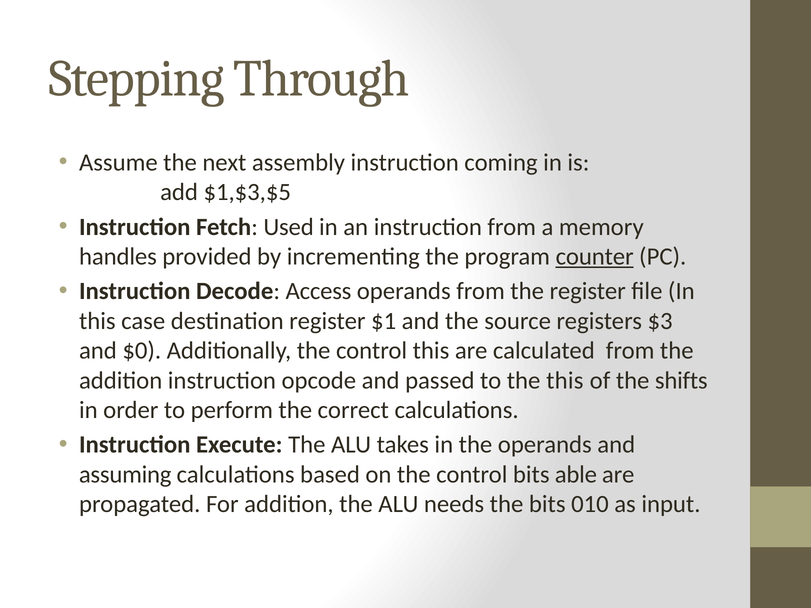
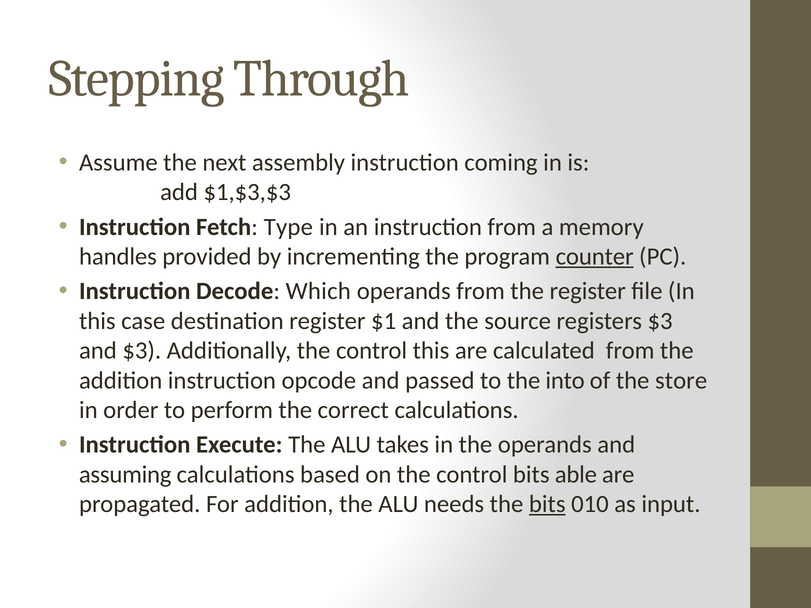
$1,$3,$5: $1,$3,$5 -> $1,$3,$3
Used: Used -> Type
Access: Access -> Which
and $0: $0 -> $3
the this: this -> into
shifts: shifts -> store
bits at (547, 504) underline: none -> present
